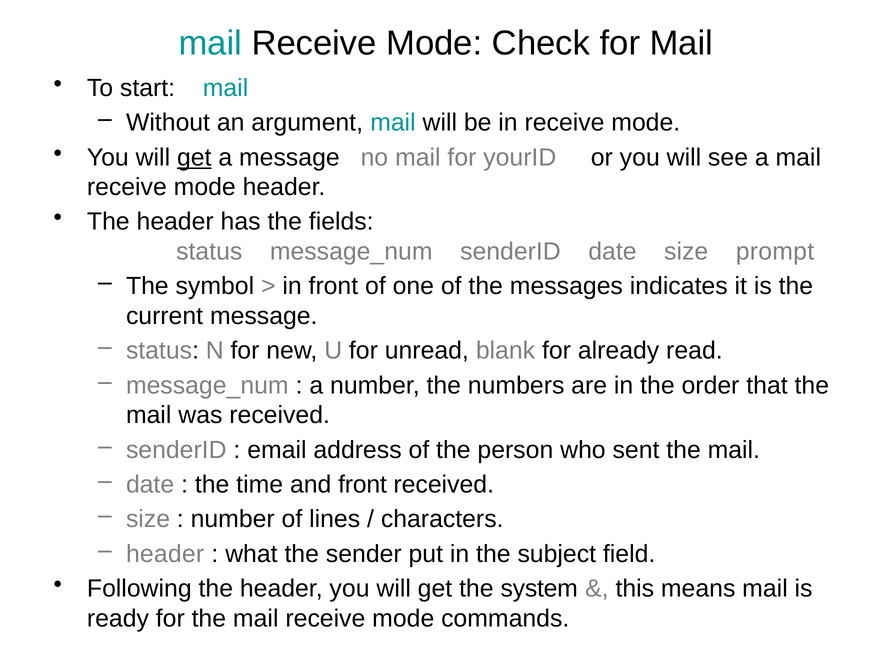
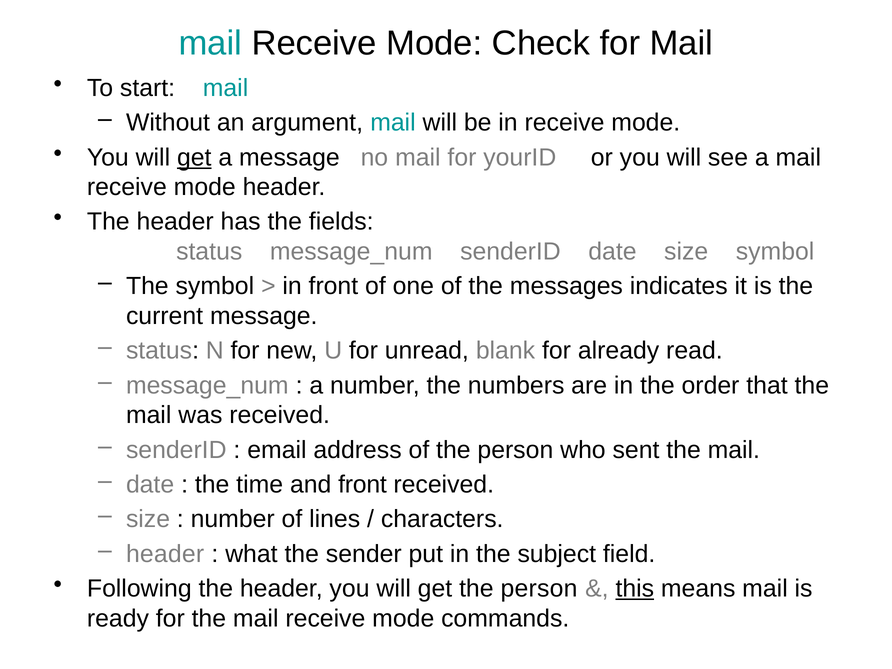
size prompt: prompt -> symbol
get the system: system -> person
this underline: none -> present
